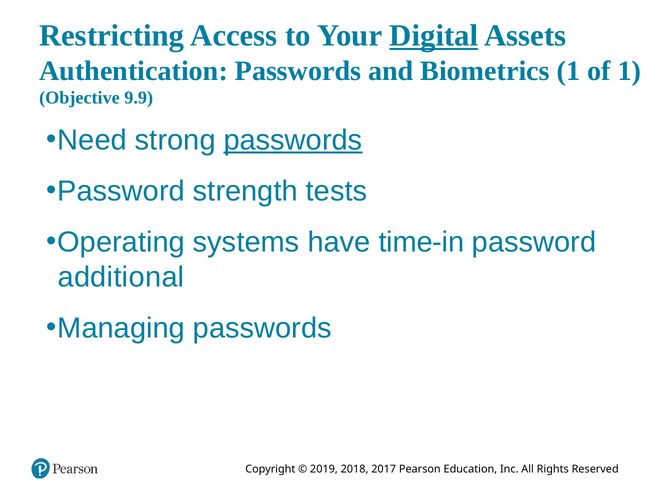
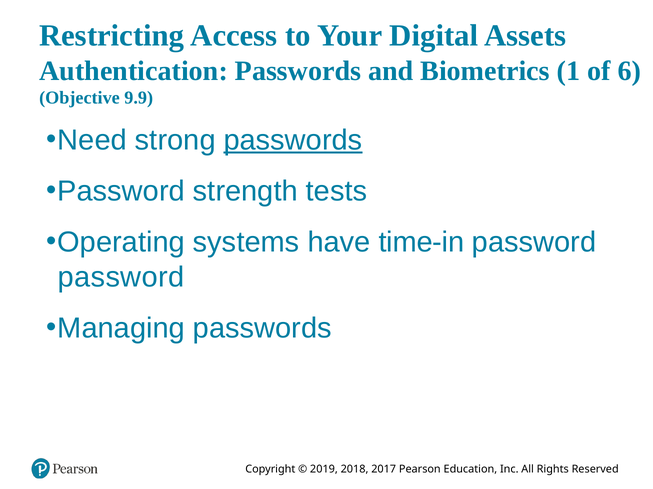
Digital underline: present -> none
of 1: 1 -> 6
additional at (121, 278): additional -> password
